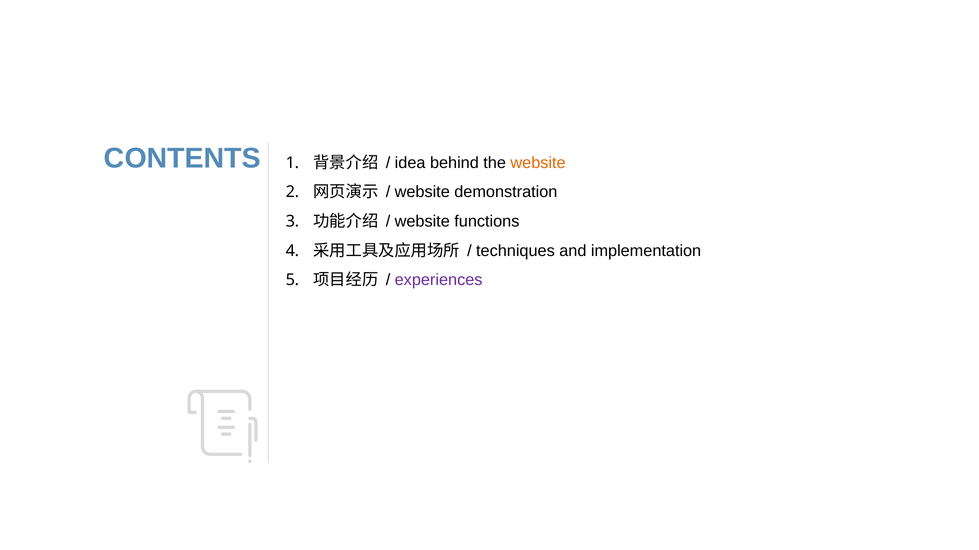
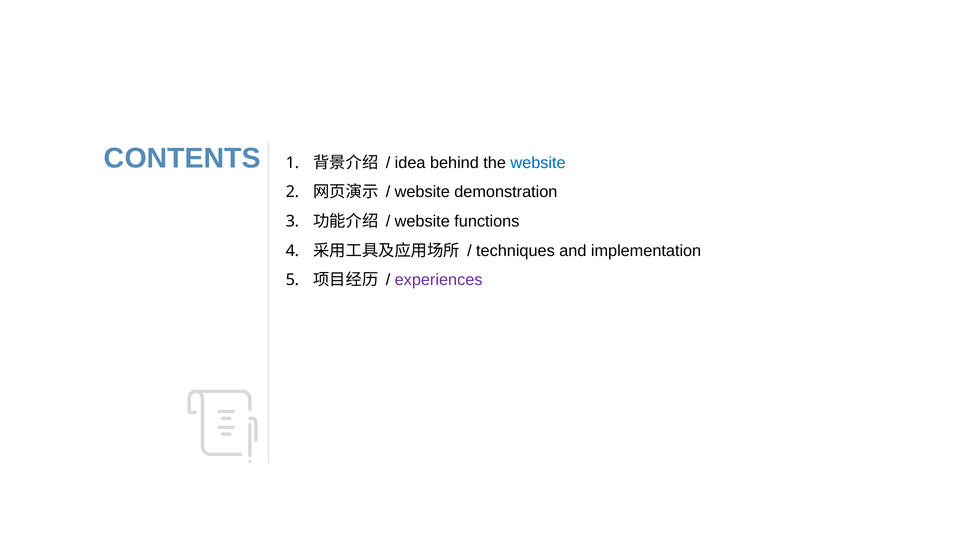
website at (538, 163) colour: orange -> blue
